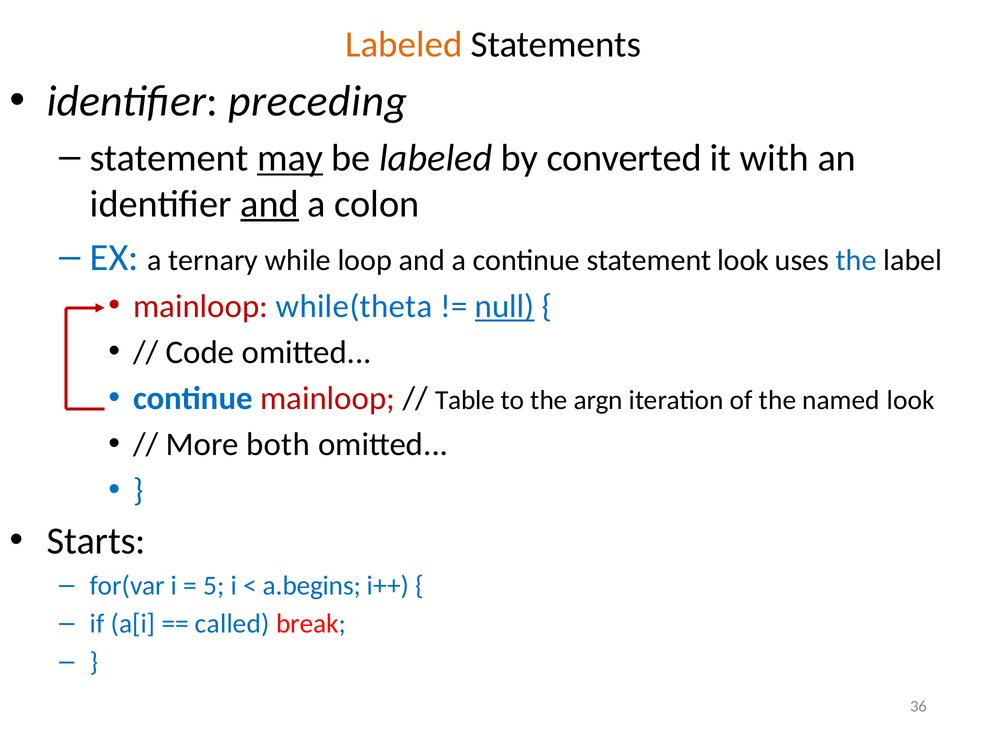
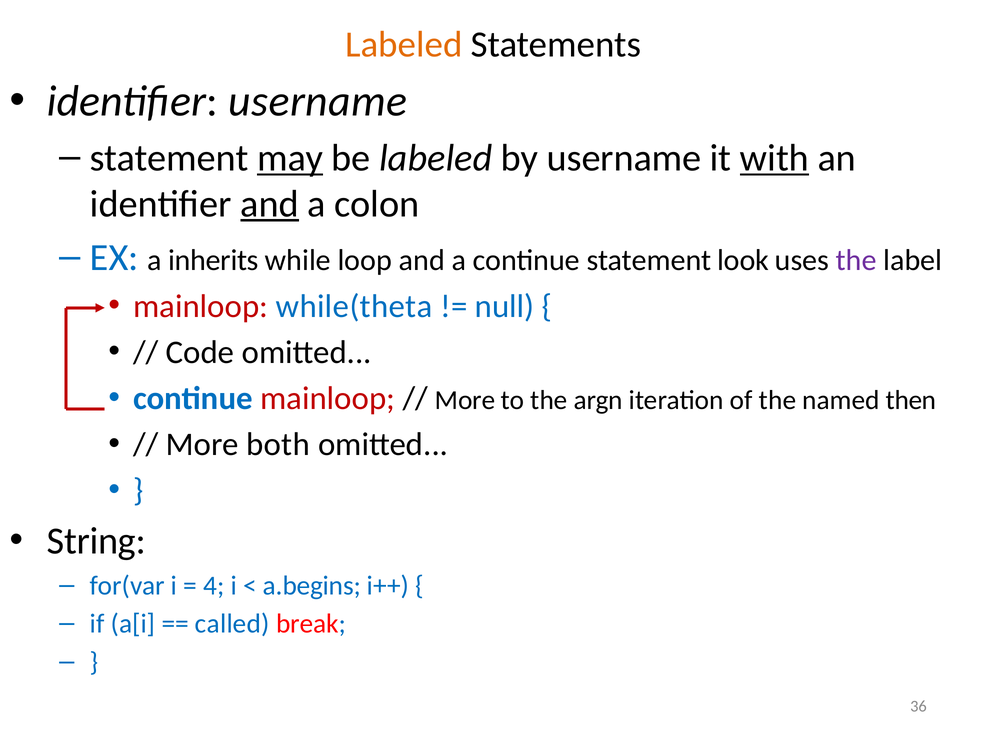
identifier preceding: preceding -> username
by converted: converted -> username
with underline: none -> present
ternary: ternary -> inherits
the at (856, 260) colour: blue -> purple
null underline: present -> none
Table at (465, 400): Table -> More
named look: look -> then
Starts: Starts -> String
5: 5 -> 4
